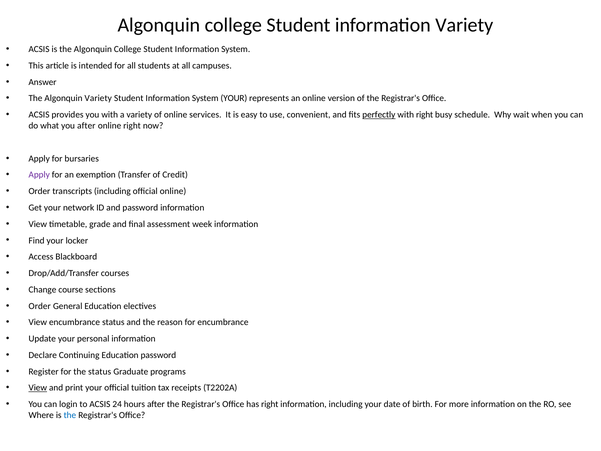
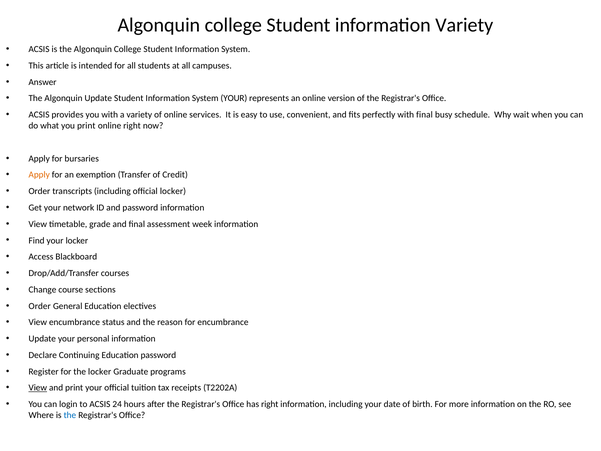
Algonquin Variety: Variety -> Update
perfectly underline: present -> none
with right: right -> final
you after: after -> print
Apply at (39, 175) colour: purple -> orange
official online: online -> locker
the status: status -> locker
